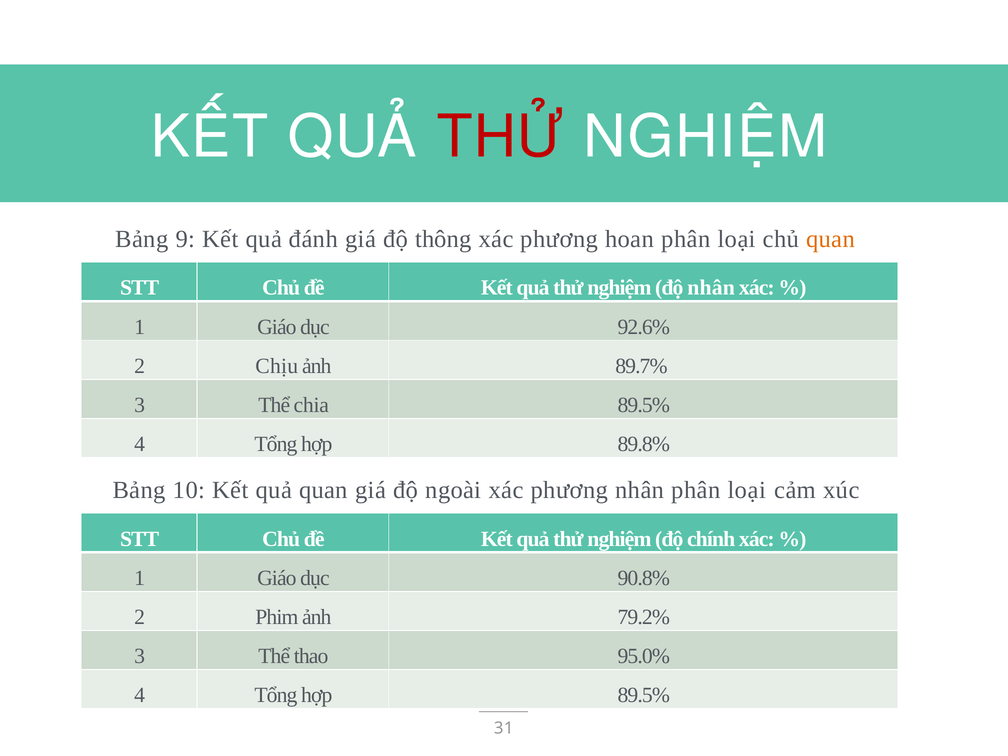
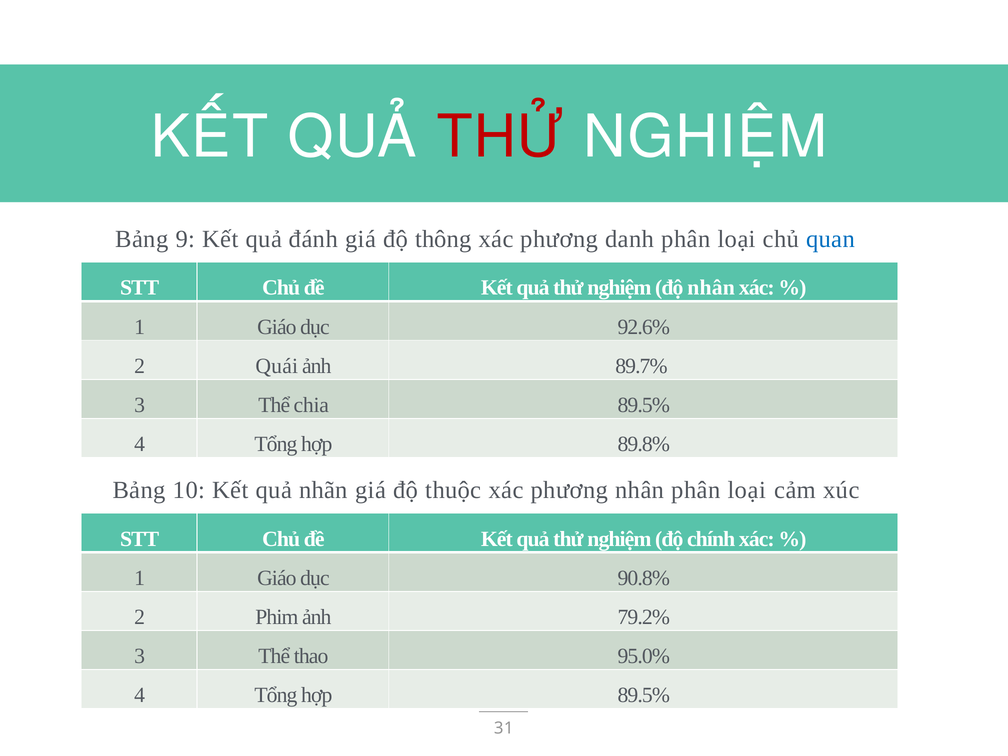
hoan: hoan -> danh
quan at (831, 239) colour: orange -> blue
Chịu: Chịu -> Quái
quả quan: quan -> nhãn
ngoài: ngoài -> thuộc
